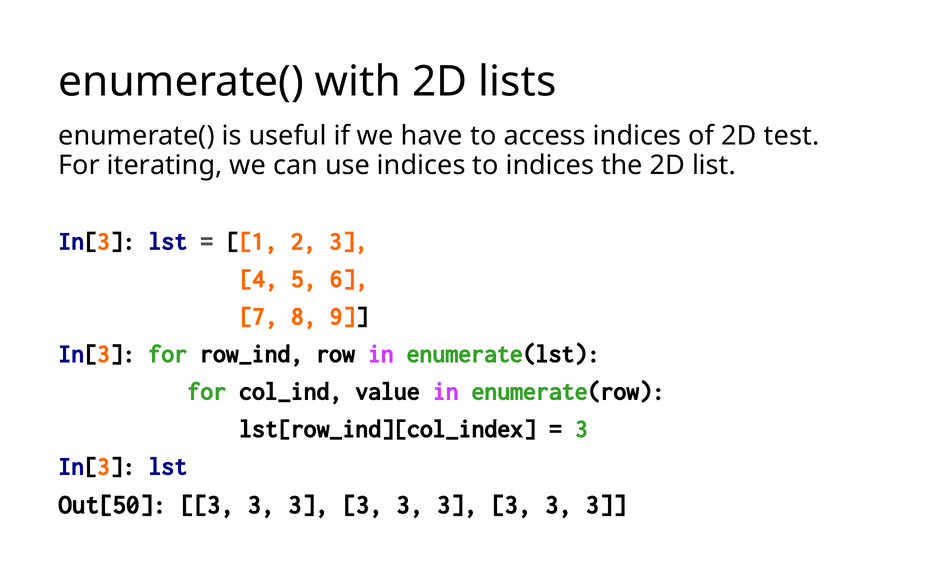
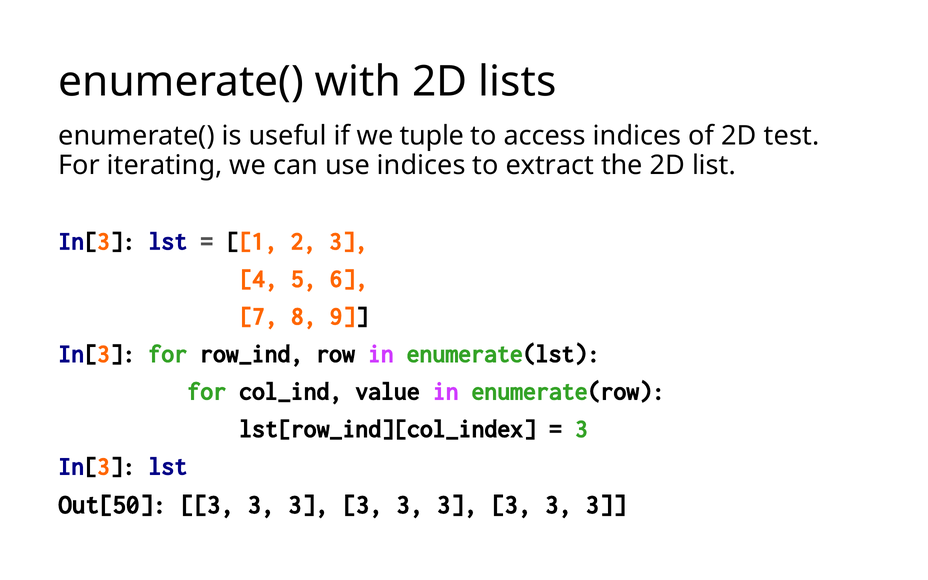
have: have -> tuple
to indices: indices -> extract
